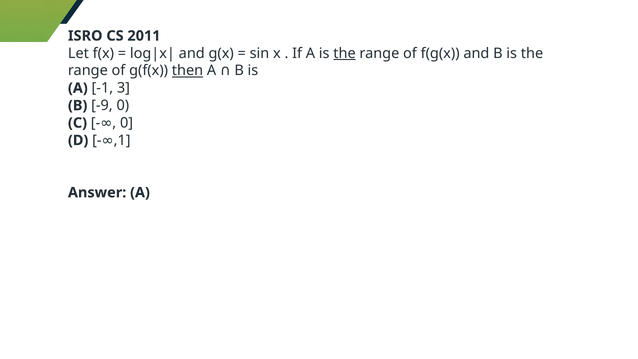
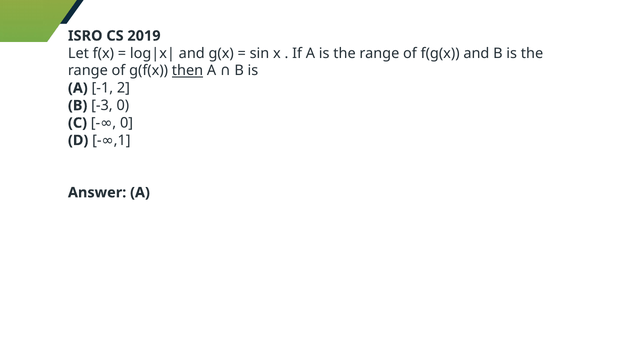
2011: 2011 -> 2019
the at (344, 53) underline: present -> none
3: 3 -> 2
-9: -9 -> -3
